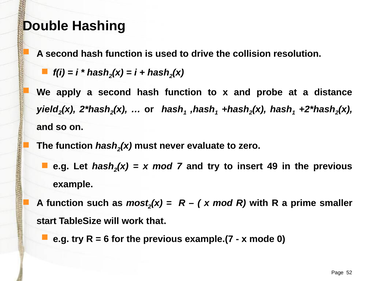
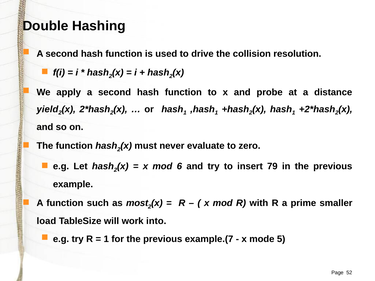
7: 7 -> 6
49: 49 -> 79
start: start -> load
that: that -> into
6 at (106, 239): 6 -> 1
0: 0 -> 5
